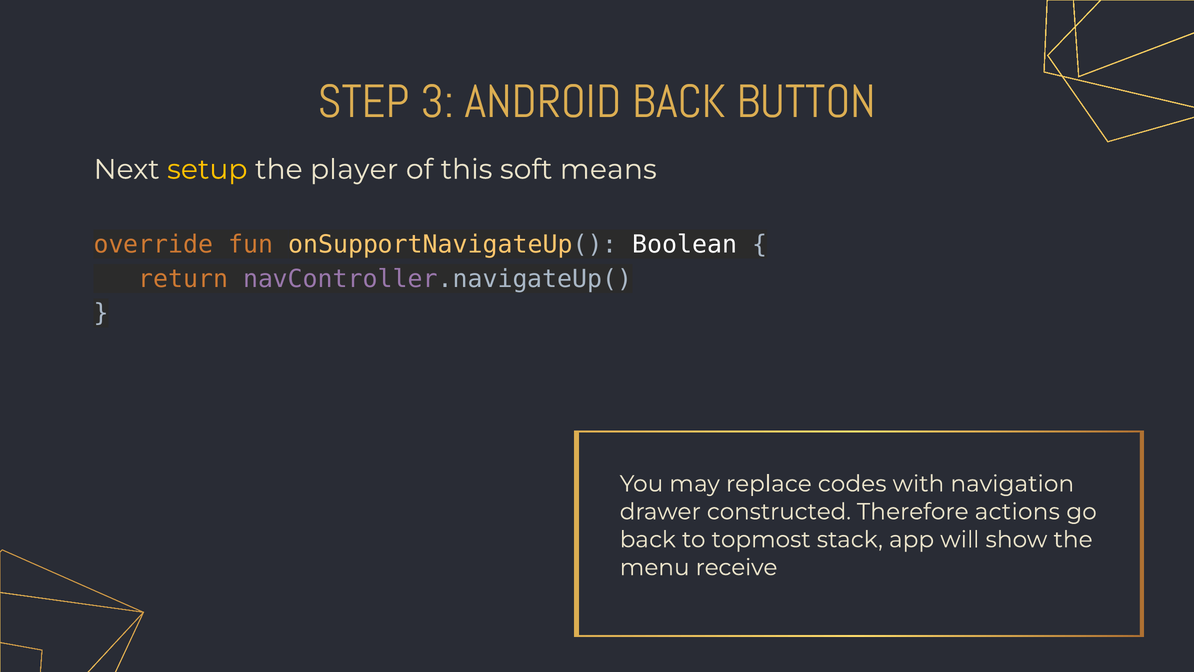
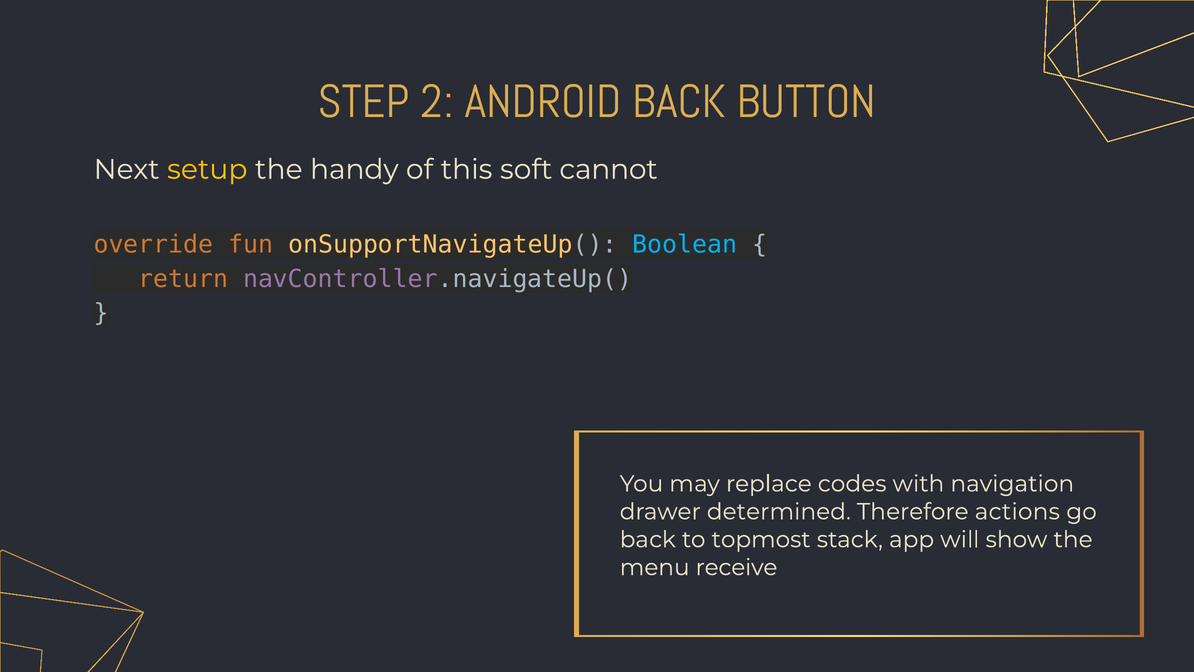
3: 3 -> 2
player: player -> handy
means: means -> cannot
Boolean colour: white -> light blue
constructed: constructed -> determined
